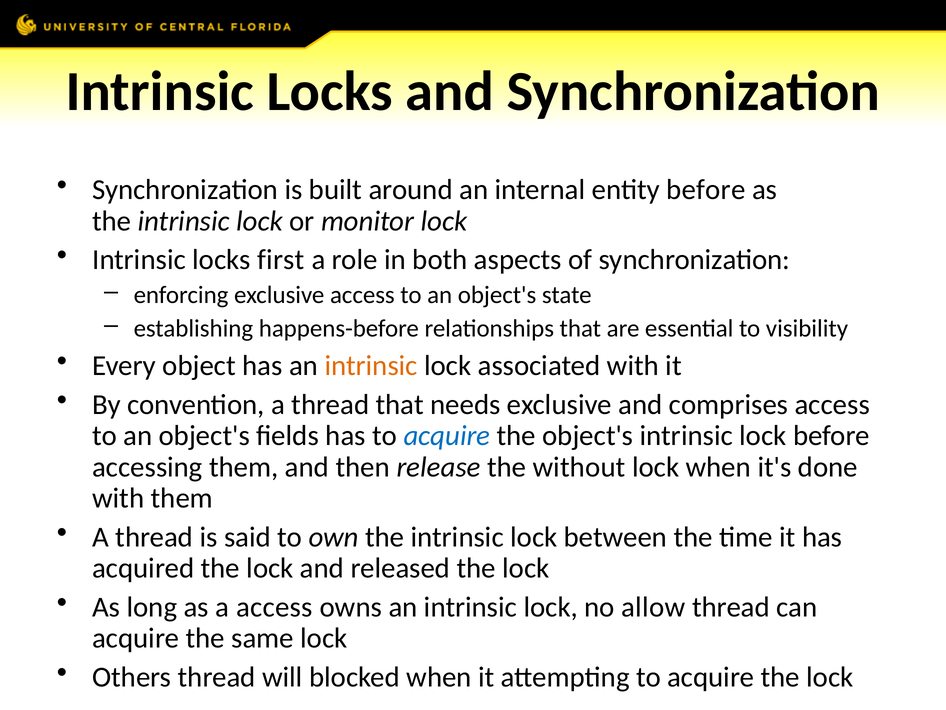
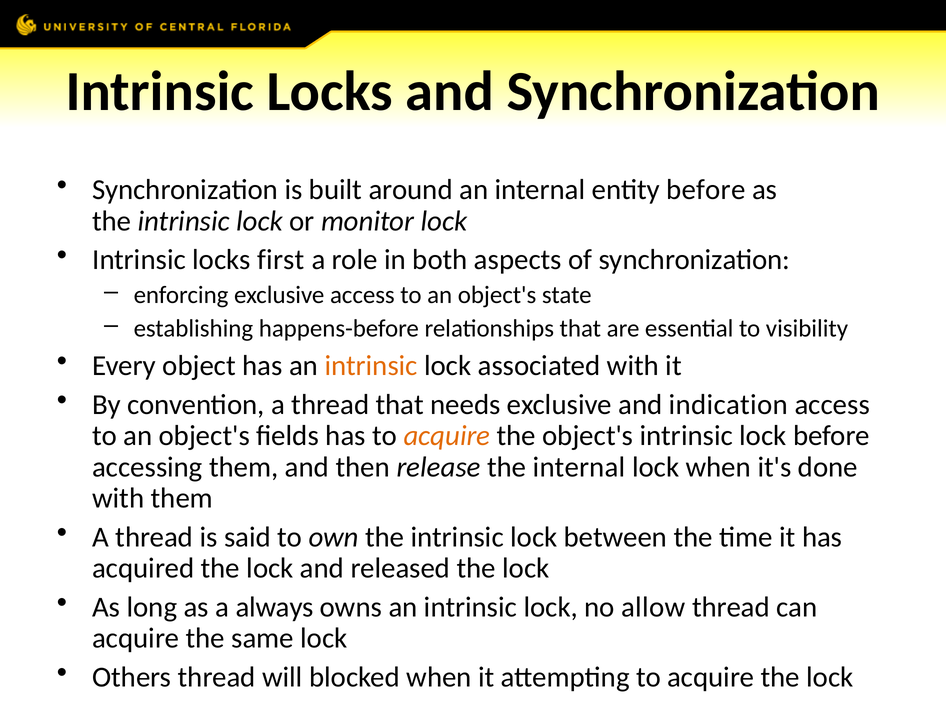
comprises: comprises -> indication
acquire at (447, 436) colour: blue -> orange
the without: without -> internal
a access: access -> always
